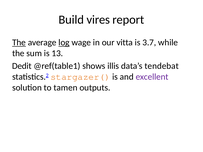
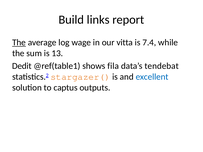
vires: vires -> links
log underline: present -> none
3.7: 3.7 -> 7.4
illis: illis -> fila
excellent colour: purple -> blue
tamen: tamen -> captus
